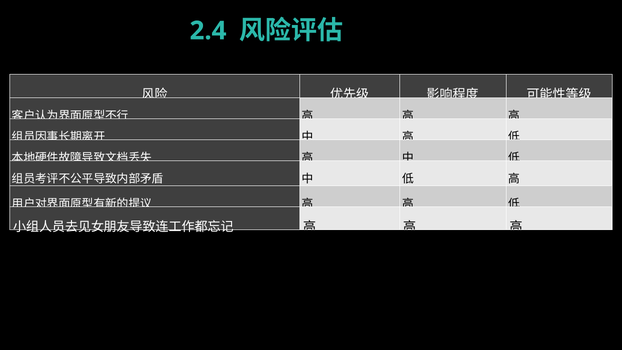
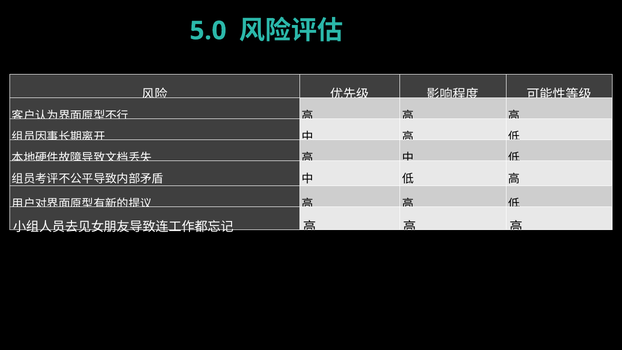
2.4: 2.4 -> 5.0
